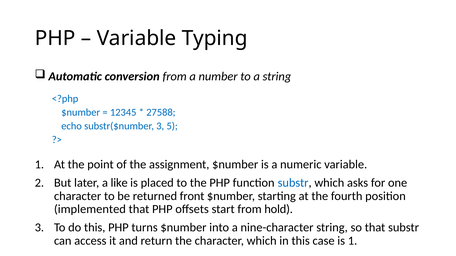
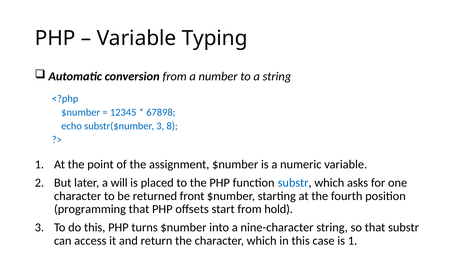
27588: 27588 -> 67898
5: 5 -> 8
like: like -> will
implemented: implemented -> programming
